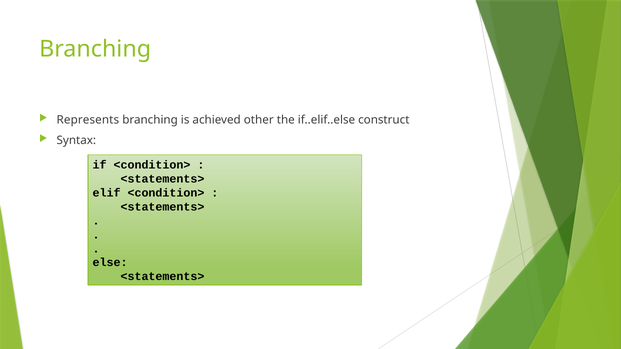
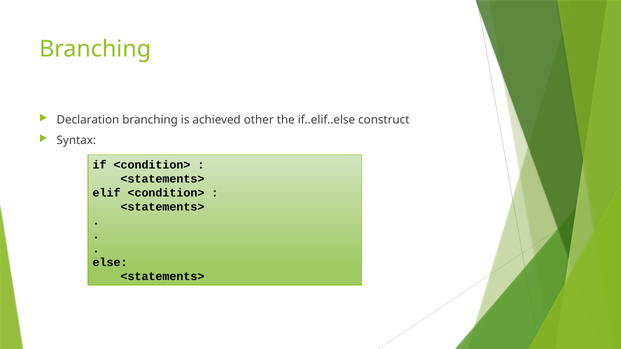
Represents: Represents -> Declaration
